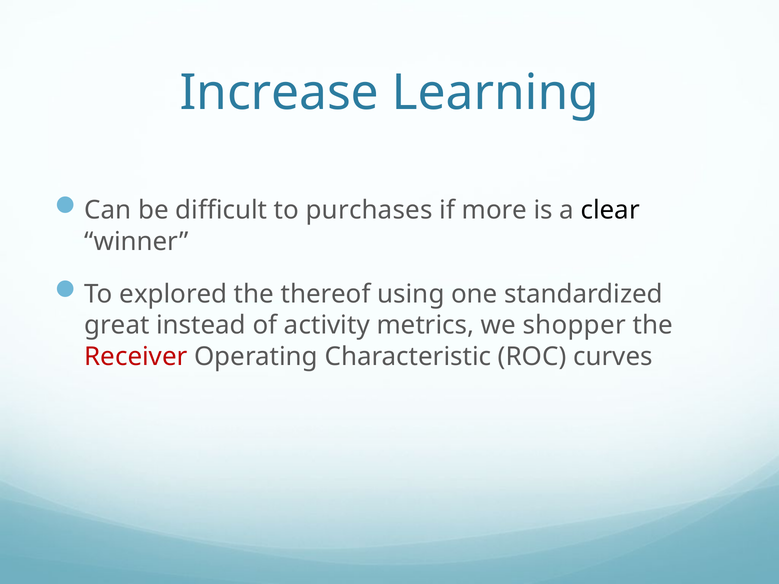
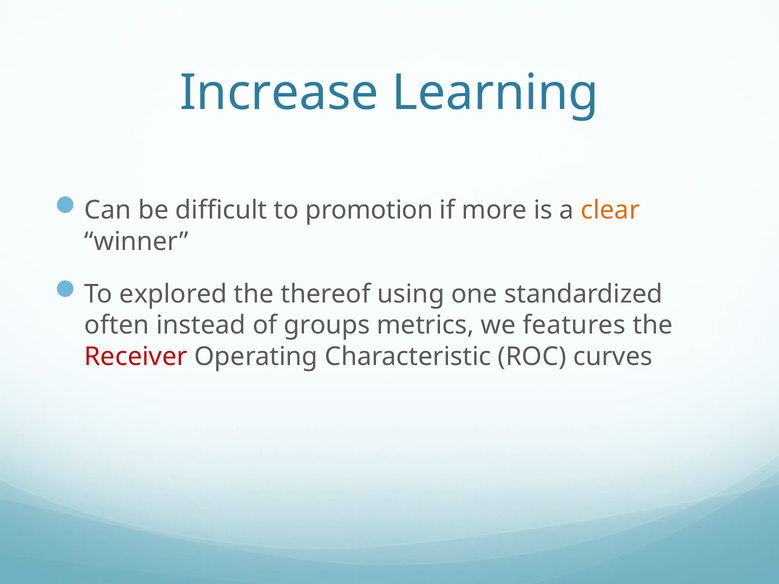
purchases: purchases -> promotion
clear colour: black -> orange
great: great -> often
activity: activity -> groups
shopper: shopper -> features
